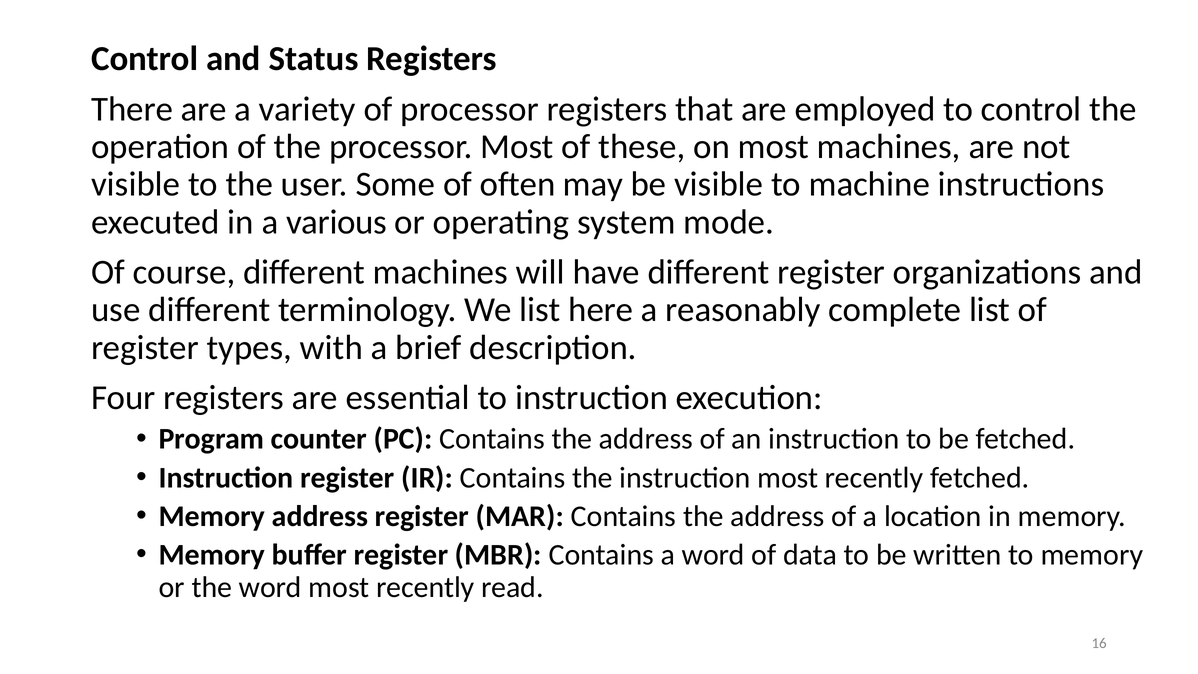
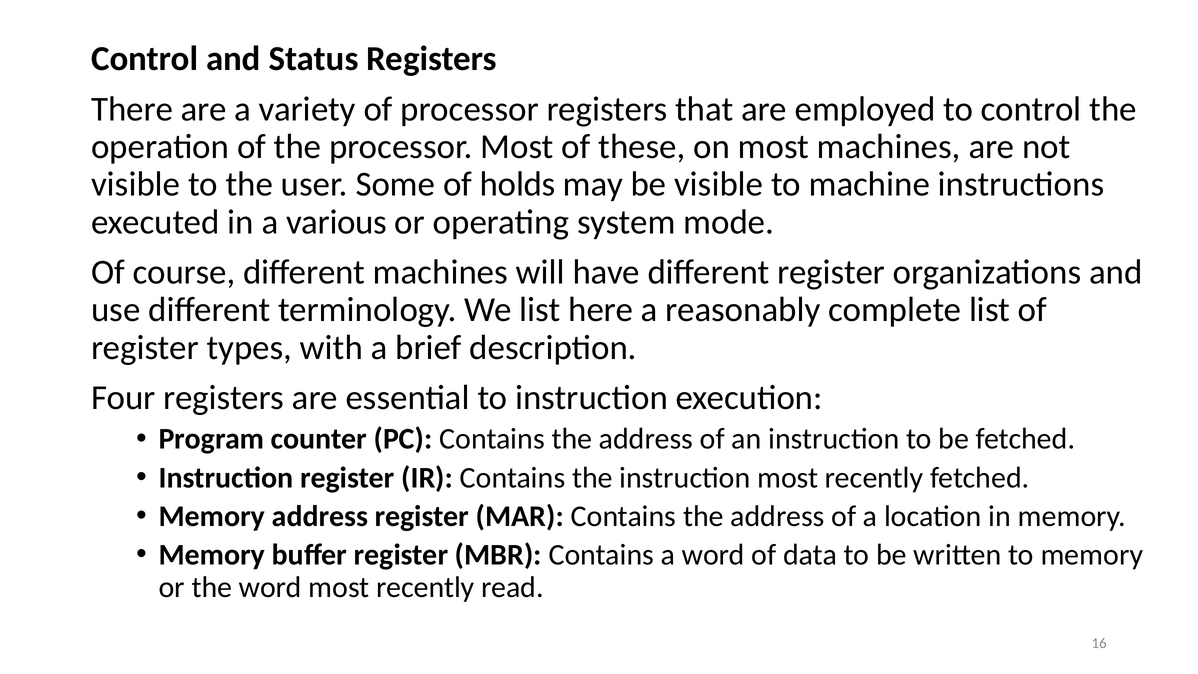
often: often -> holds
